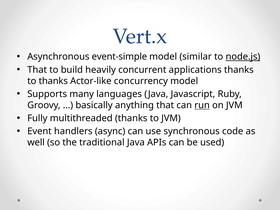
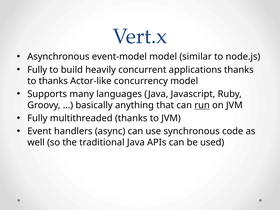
event-simple: event-simple -> event-model
node.js underline: present -> none
That at (37, 70): That -> Fully
